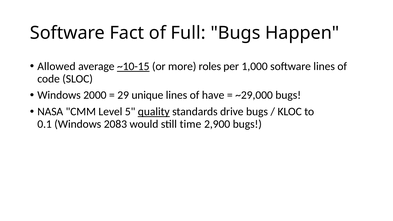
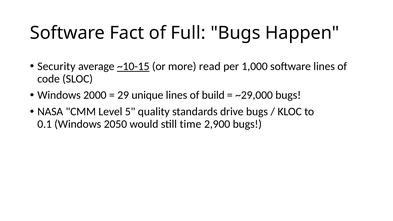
Allowed: Allowed -> Security
roles: roles -> read
have: have -> build
quality underline: present -> none
2083: 2083 -> 2050
